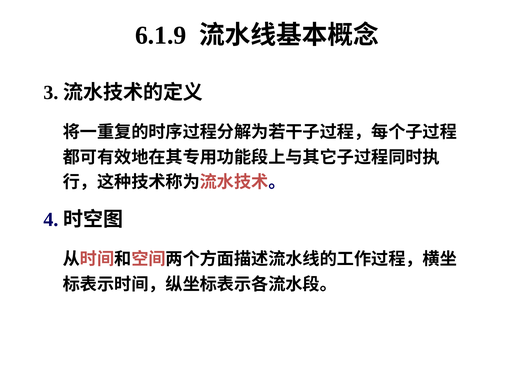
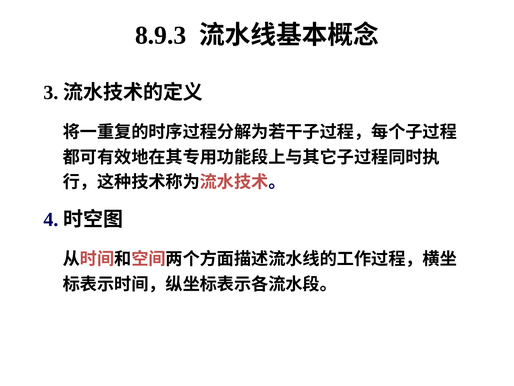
6.1.9: 6.1.9 -> 8.9.3
